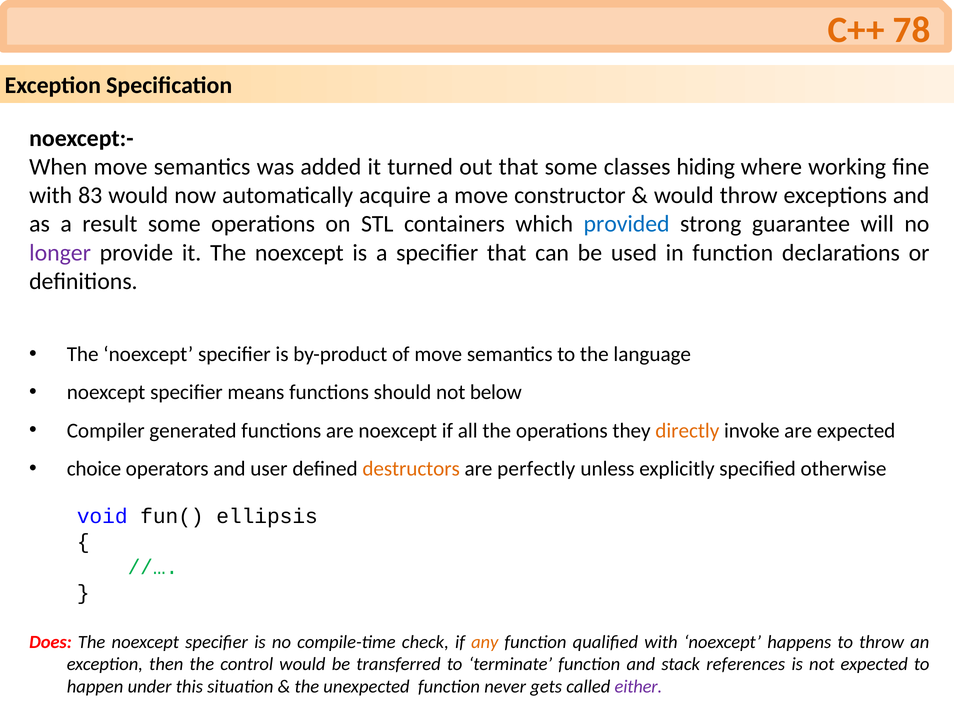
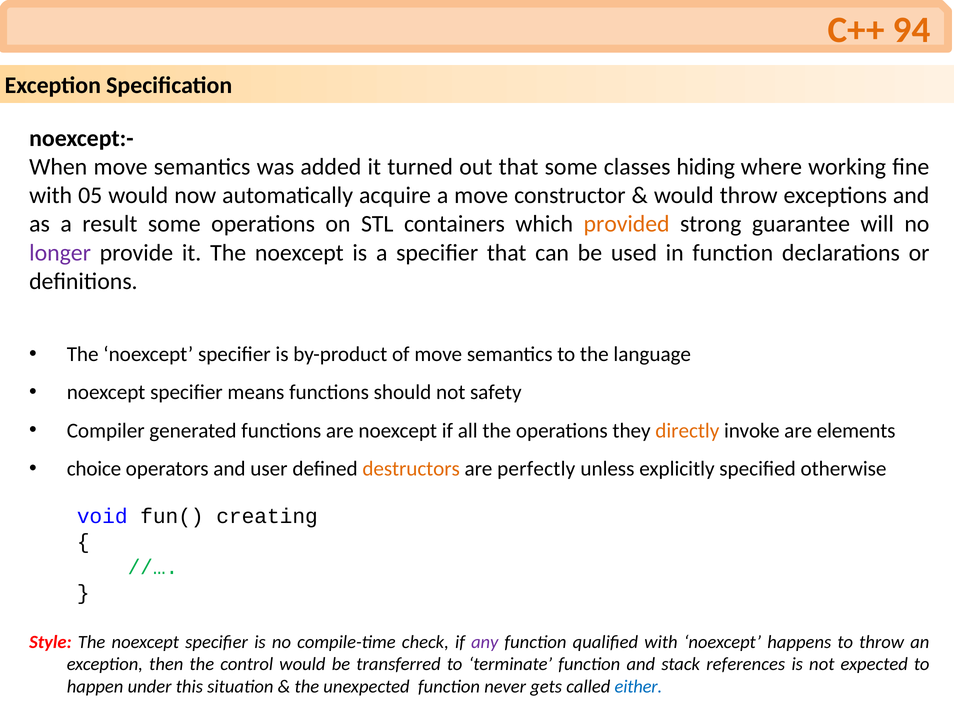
78: 78 -> 94
83: 83 -> 05
provided colour: blue -> orange
below: below -> safety
are expected: expected -> elements
ellipsis: ellipsis -> creating
Does: Does -> Style
any colour: orange -> purple
either colour: purple -> blue
